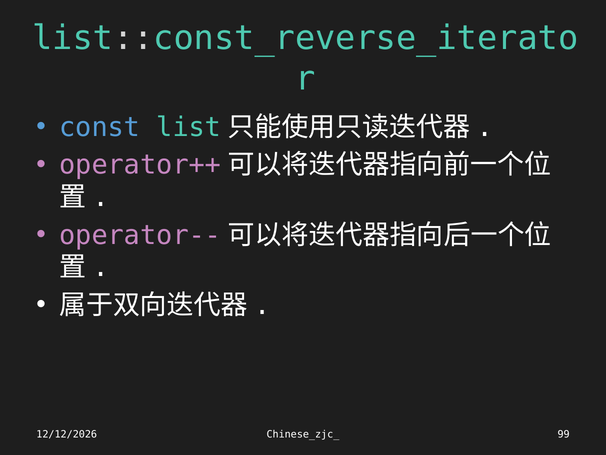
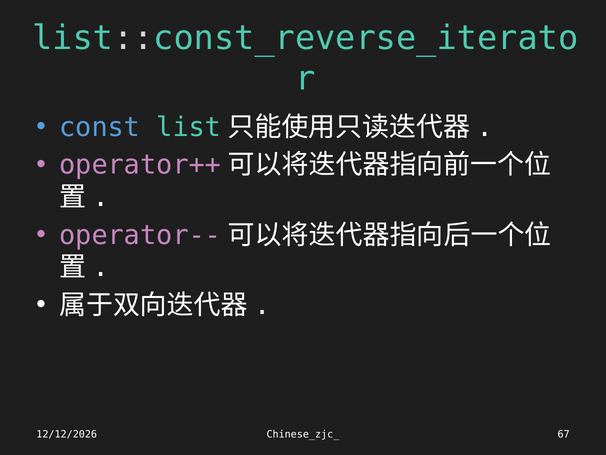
99: 99 -> 67
